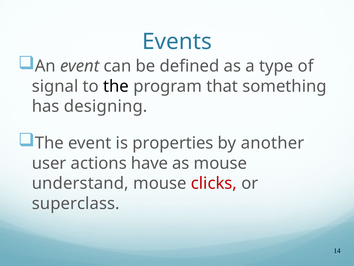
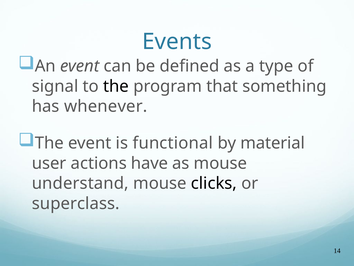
designing: designing -> whenever
properties: properties -> functional
another: another -> material
clicks colour: red -> black
